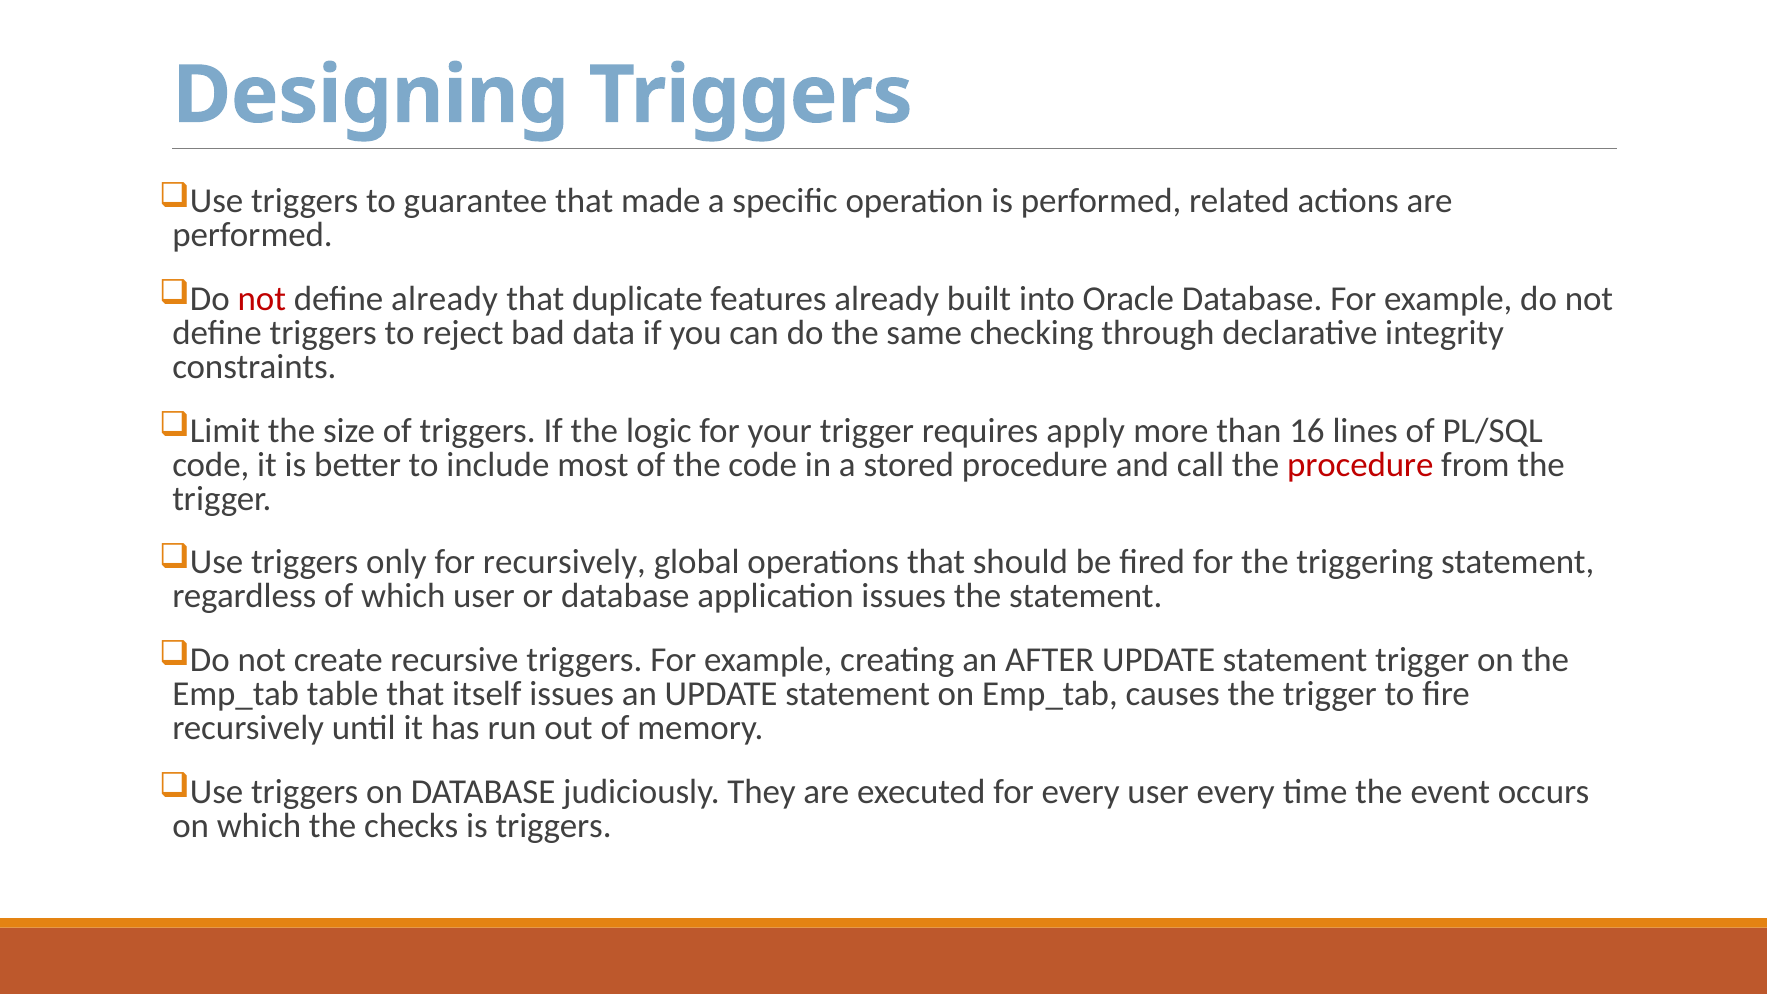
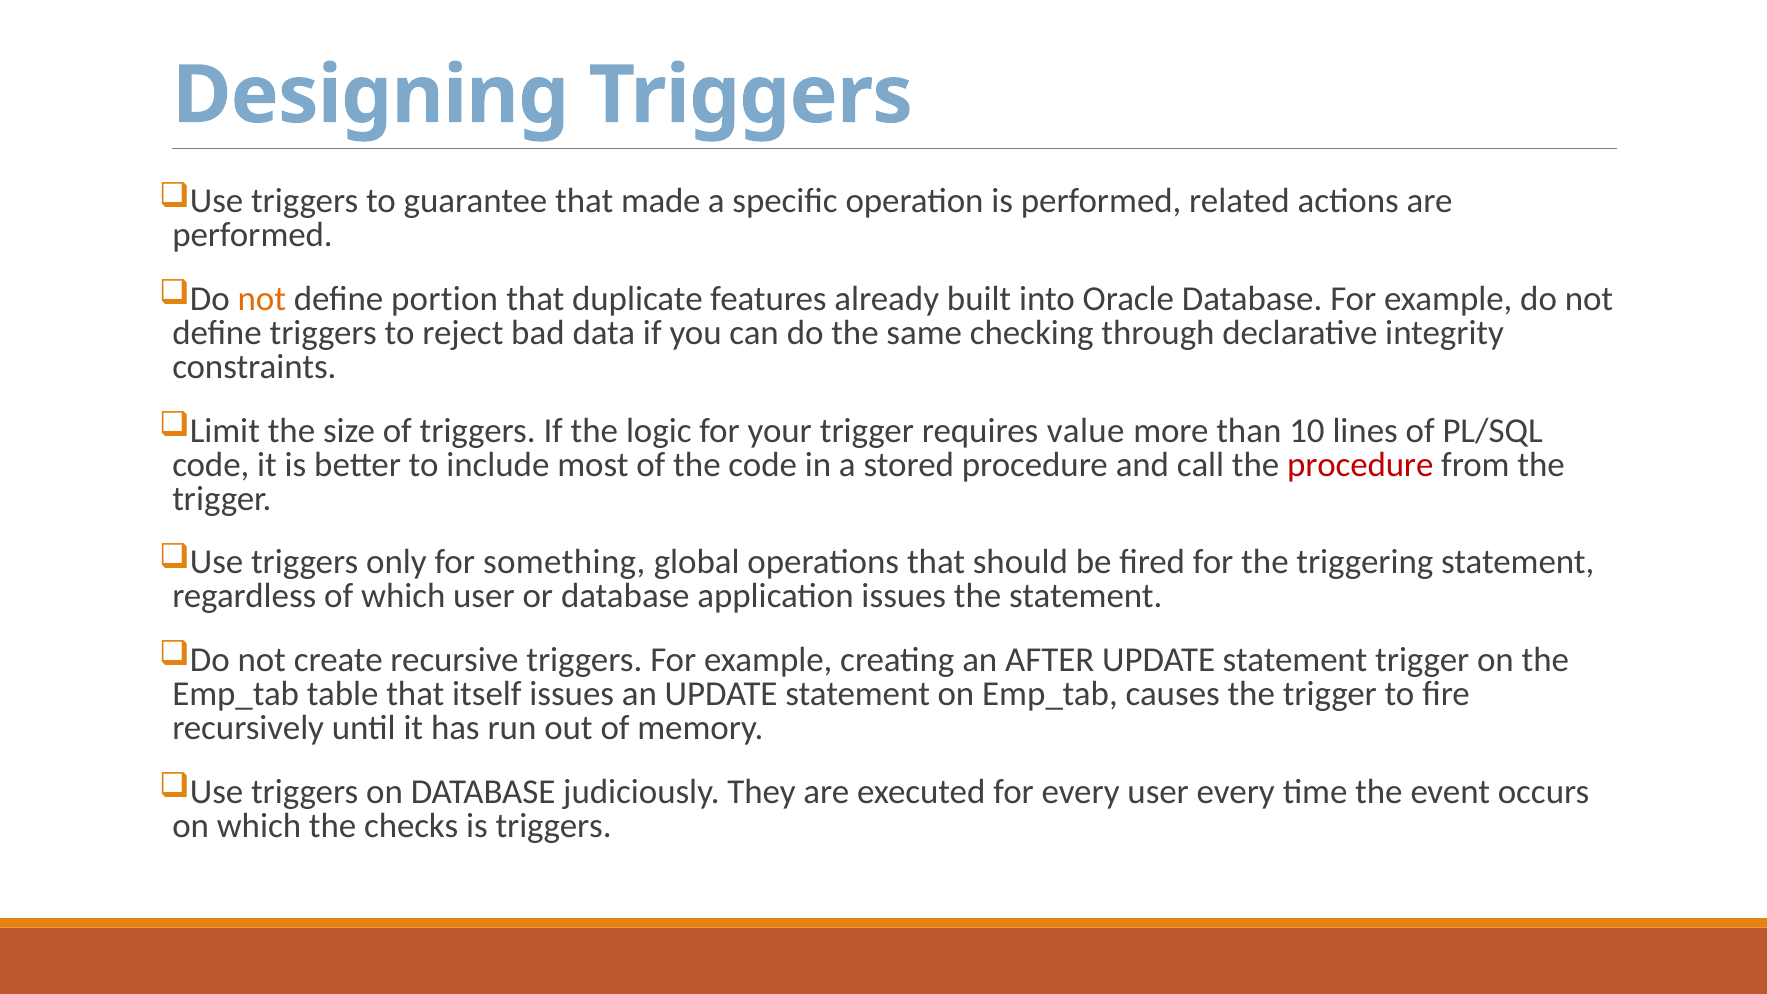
not at (262, 299) colour: red -> orange
define already: already -> portion
apply: apply -> value
16: 16 -> 10
for recursively: recursively -> something
